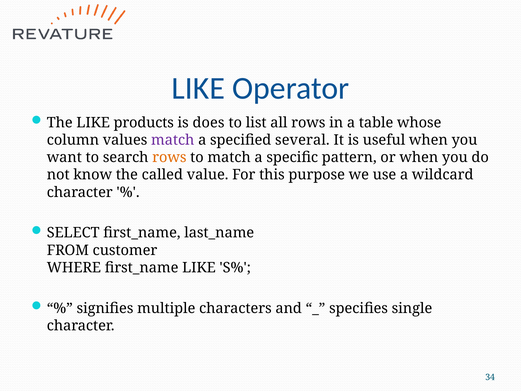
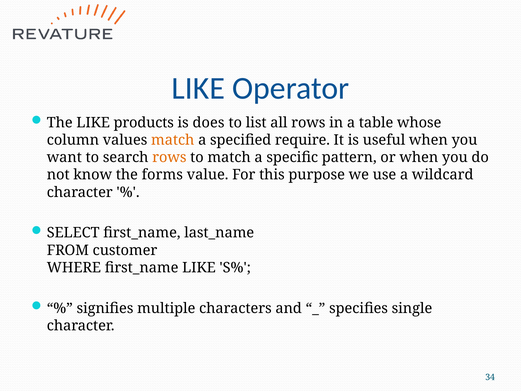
match at (173, 140) colour: purple -> orange
several: several -> require
called: called -> forms
